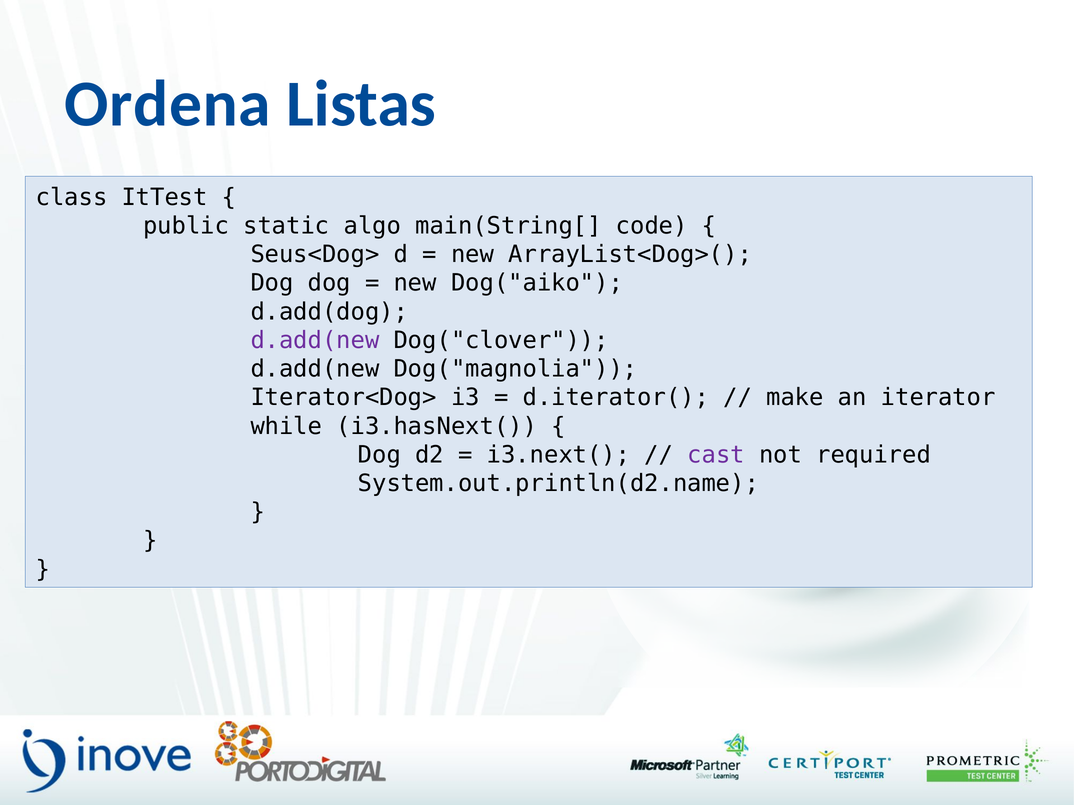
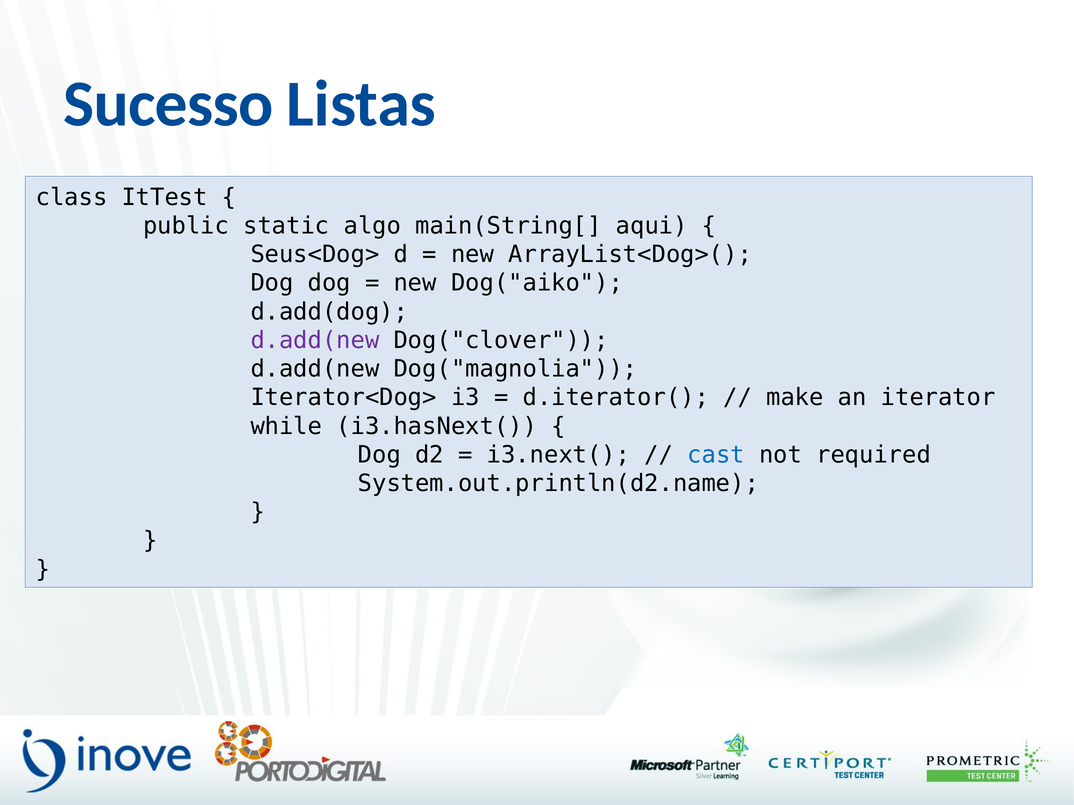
Ordena: Ordena -> Sucesso
code: code -> aqui
cast colour: purple -> blue
